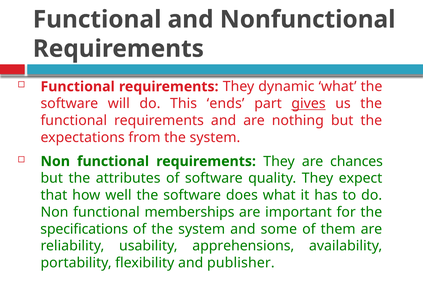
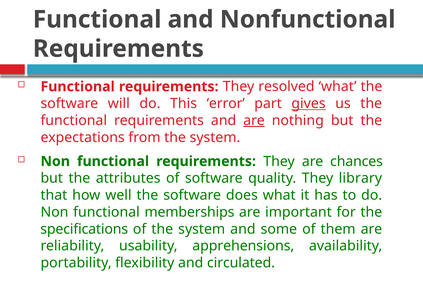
dynamic: dynamic -> resolved
ends: ends -> error
are at (254, 120) underline: none -> present
expect: expect -> library
publisher: publisher -> circulated
